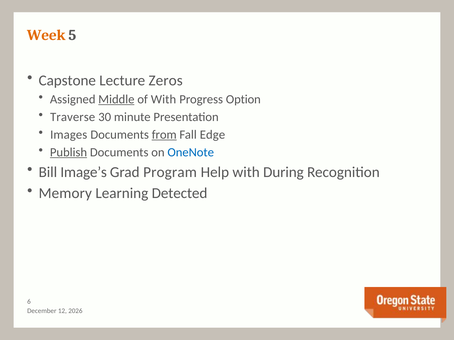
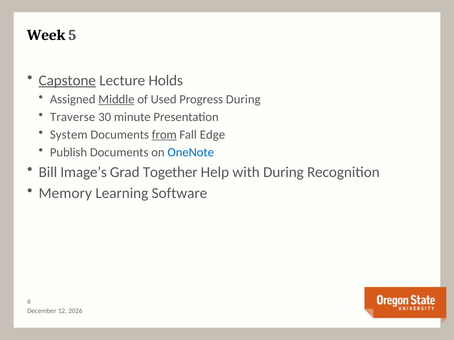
Week colour: orange -> black
Capstone underline: none -> present
Zeros: Zeros -> Holds
of With: With -> Used
Progress Option: Option -> During
Images: Images -> System
Publish underline: present -> none
Program: Program -> Together
Detected: Detected -> Software
